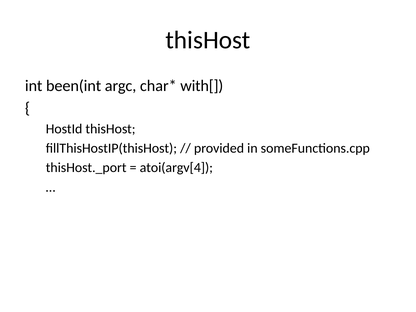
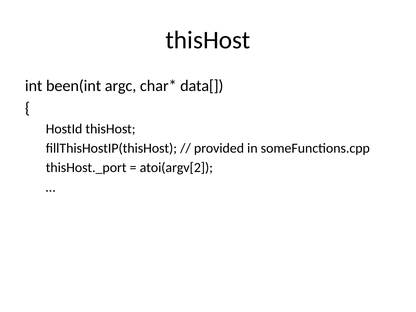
with[: with[ -> data[
atoi(argv[4: atoi(argv[4 -> atoi(argv[2
